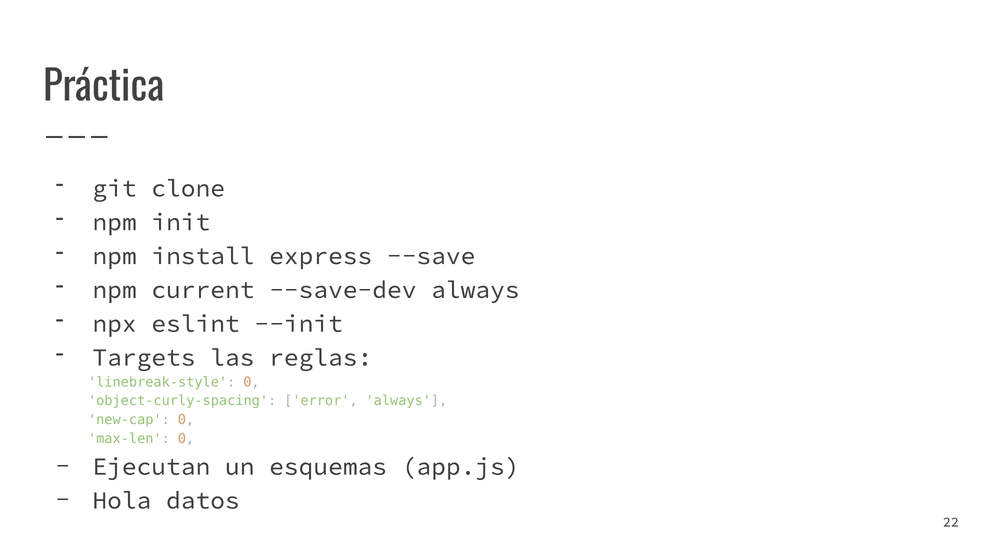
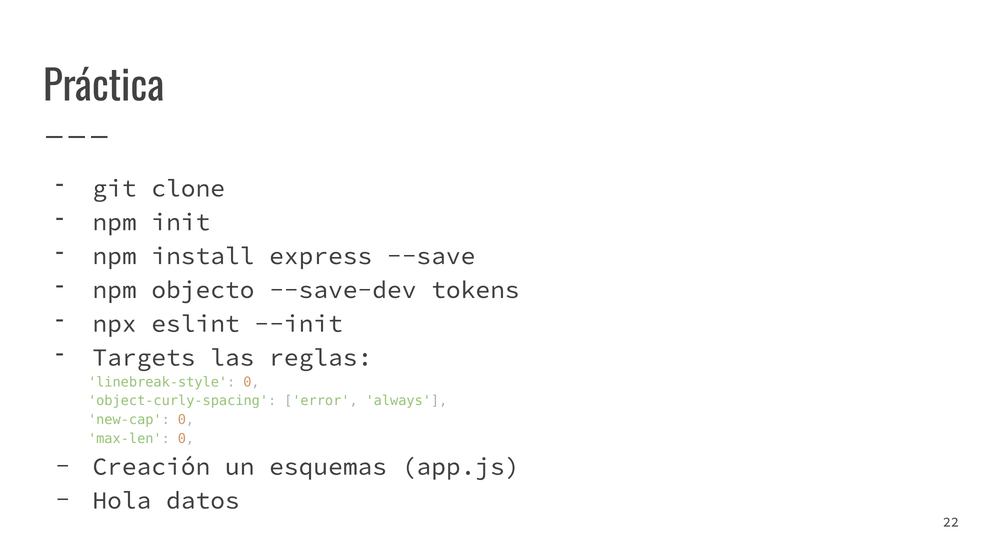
current: current -> objecto
--save-dev always: always -> tokens
Ejecutan: Ejecutan -> Creación
